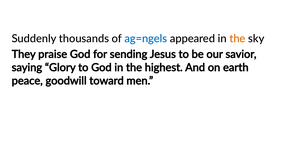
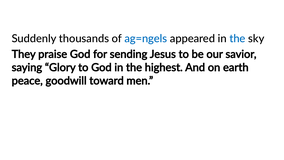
the at (237, 39) colour: orange -> blue
